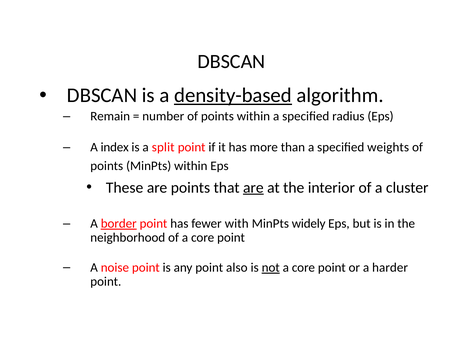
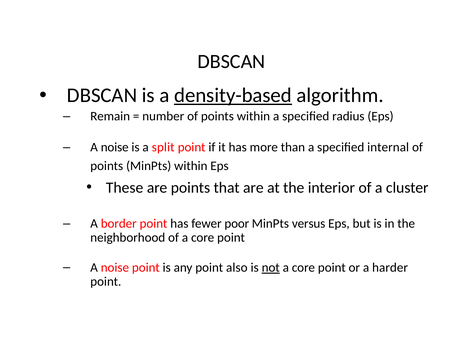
index at (115, 147): index -> noise
weights: weights -> internal
are at (253, 188) underline: present -> none
border underline: present -> none
with: with -> poor
widely: widely -> versus
